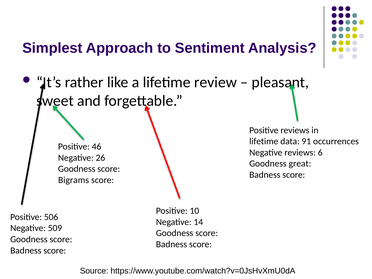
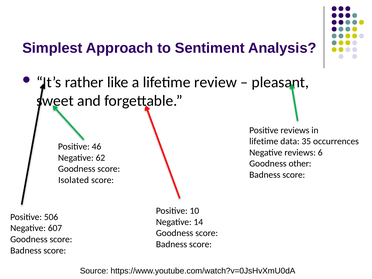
91: 91 -> 35
26: 26 -> 62
great: great -> other
Bigrams: Bigrams -> Isolated
509: 509 -> 607
